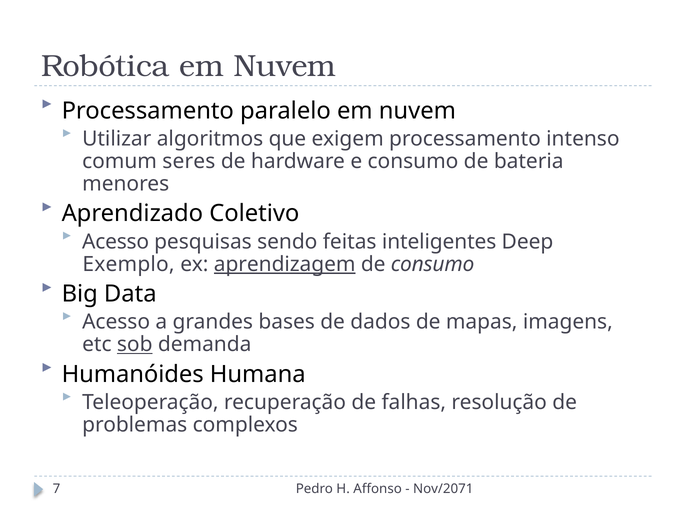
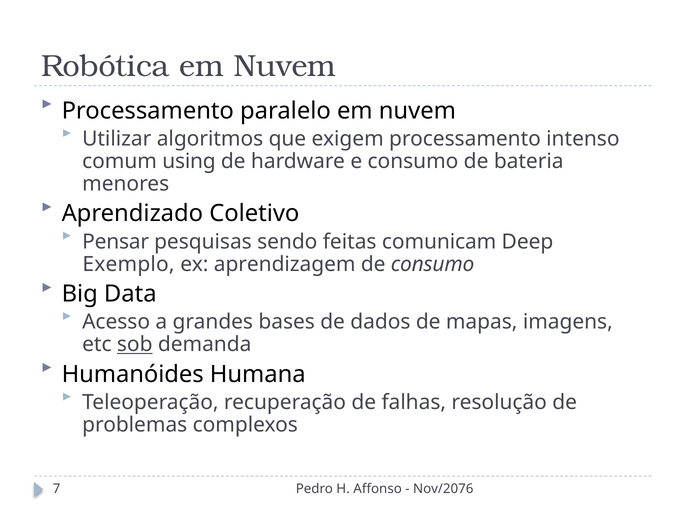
seres: seres -> using
Acesso at (116, 242): Acesso -> Pensar
inteligentes: inteligentes -> comunicam
aprendizagem underline: present -> none
Nov/2071: Nov/2071 -> Nov/2076
